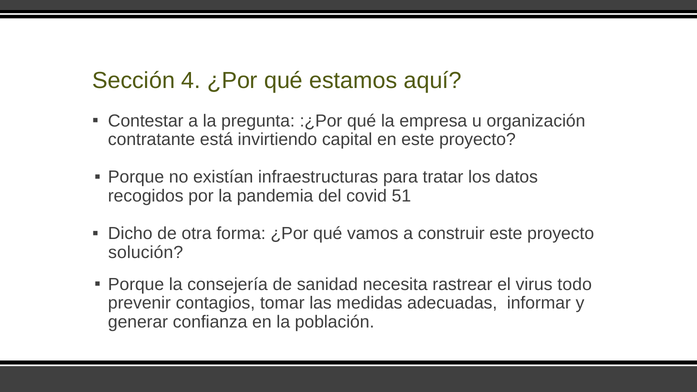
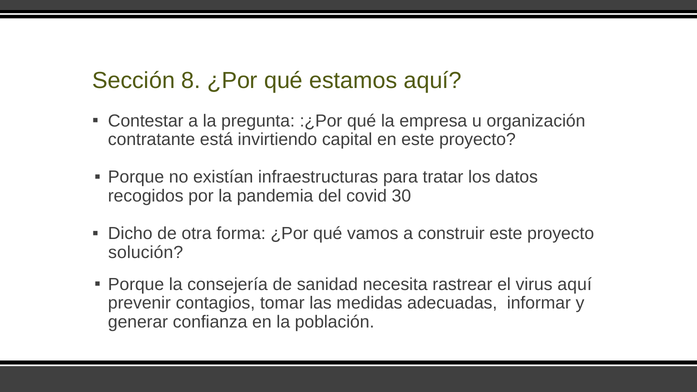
4: 4 -> 8
51: 51 -> 30
virus todo: todo -> aquí
